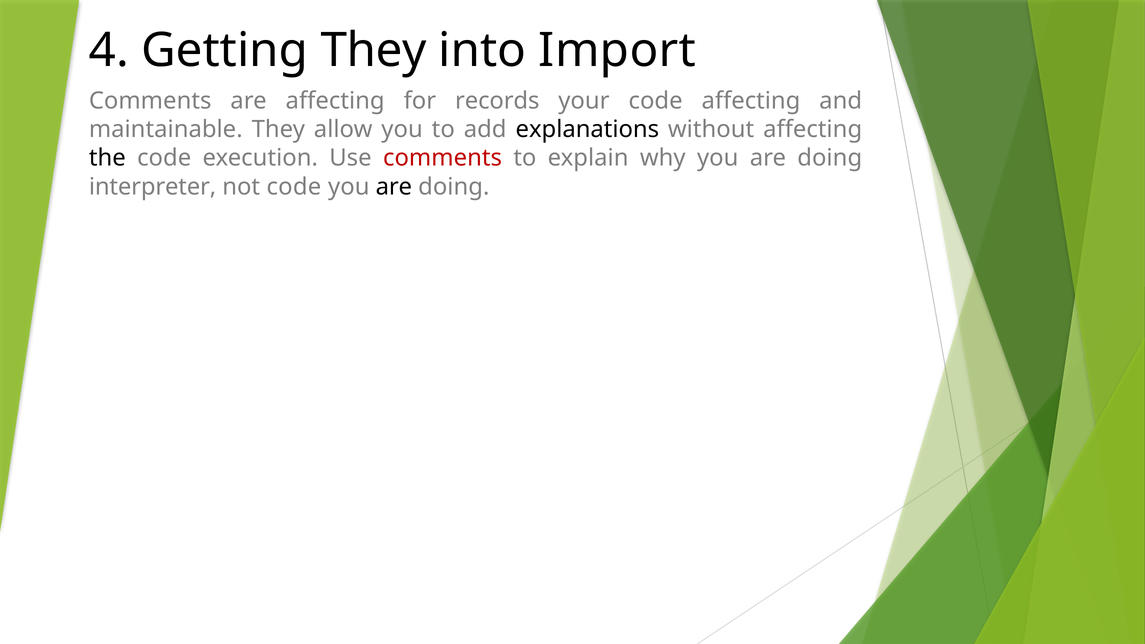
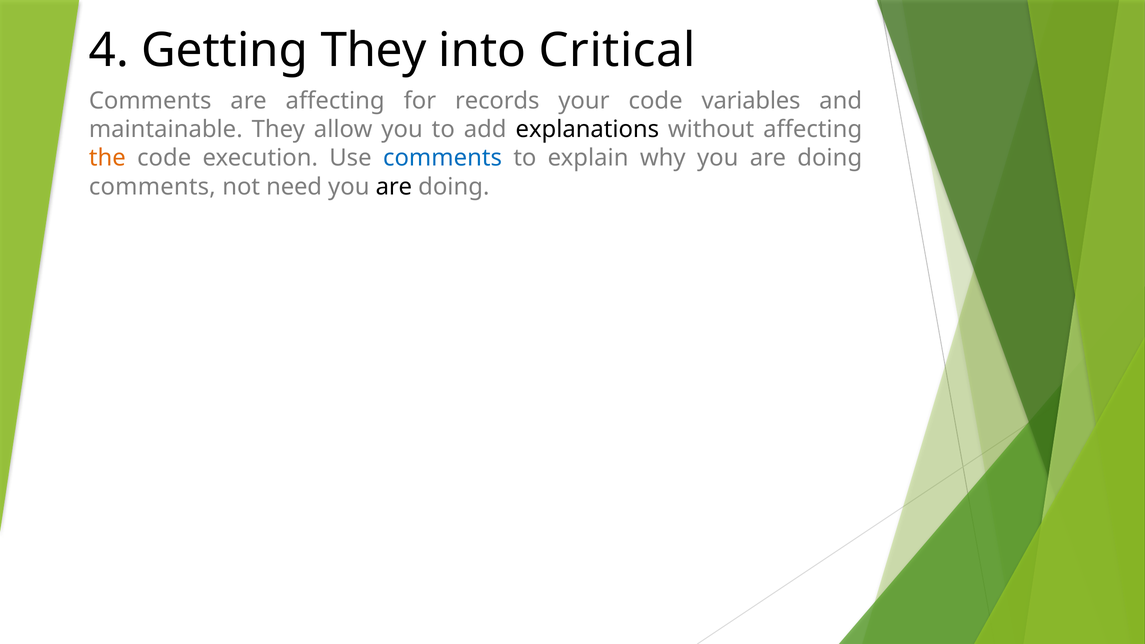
Import: Import -> Critical
code affecting: affecting -> variables
the colour: black -> orange
comments at (443, 158) colour: red -> blue
interpreter at (153, 187): interpreter -> comments
not code: code -> need
